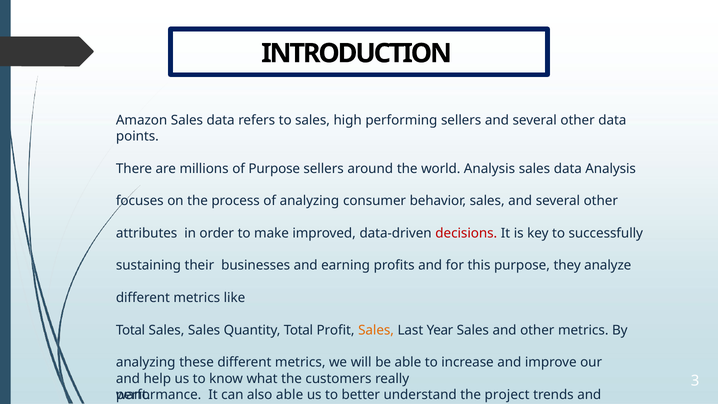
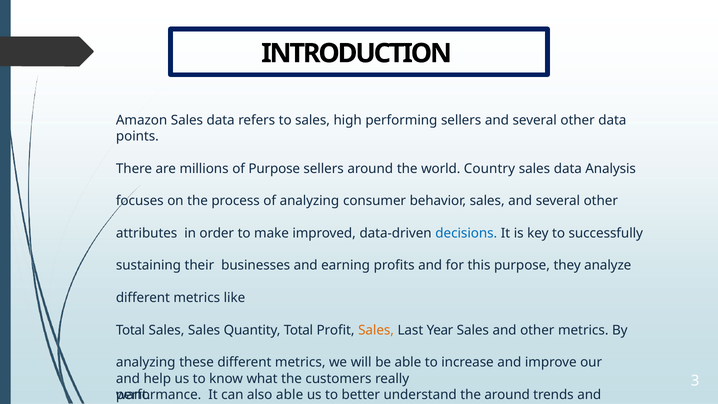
world Analysis: Analysis -> Country
decisions colour: red -> blue
the project: project -> around
